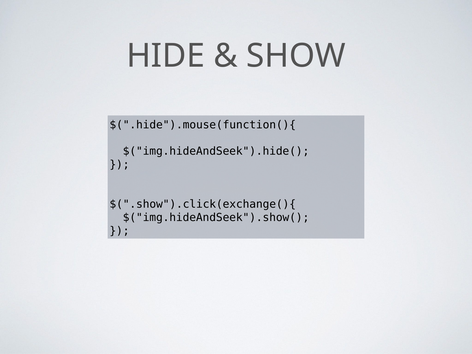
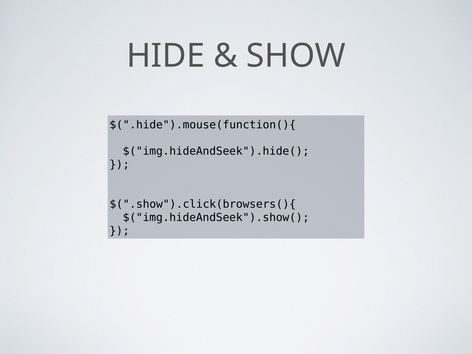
$(".show").click(exchange(){: $(".show").click(exchange(){ -> $(".show").click(browsers(){
